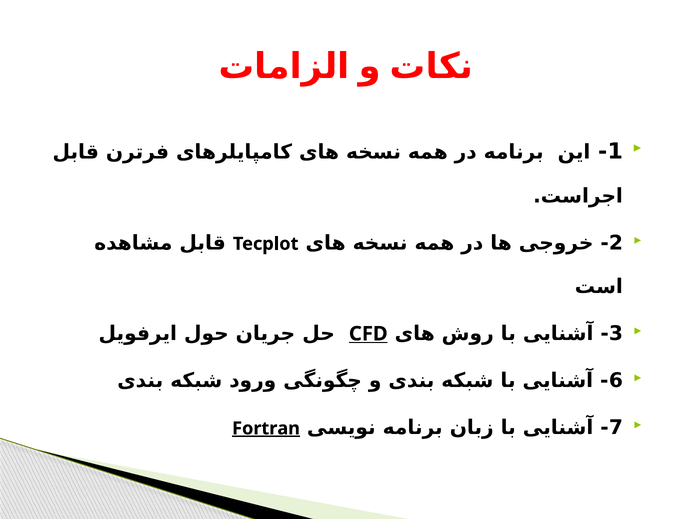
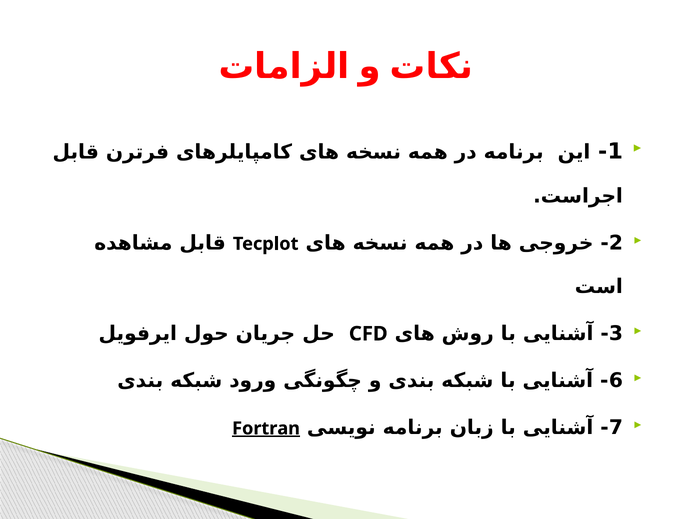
CFD underline: present -> none
